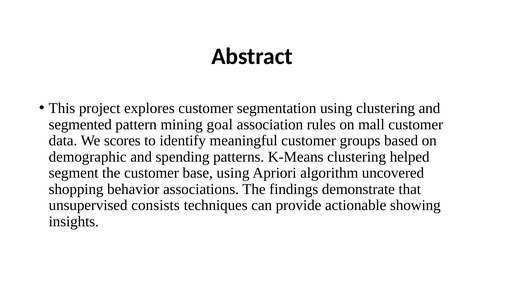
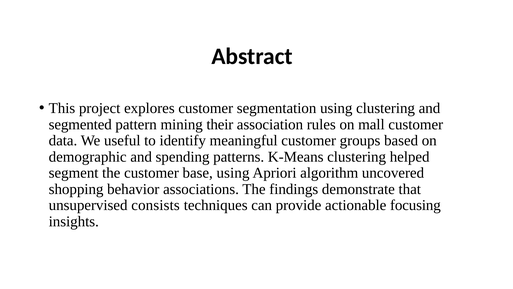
goal: goal -> their
scores: scores -> useful
showing: showing -> focusing
